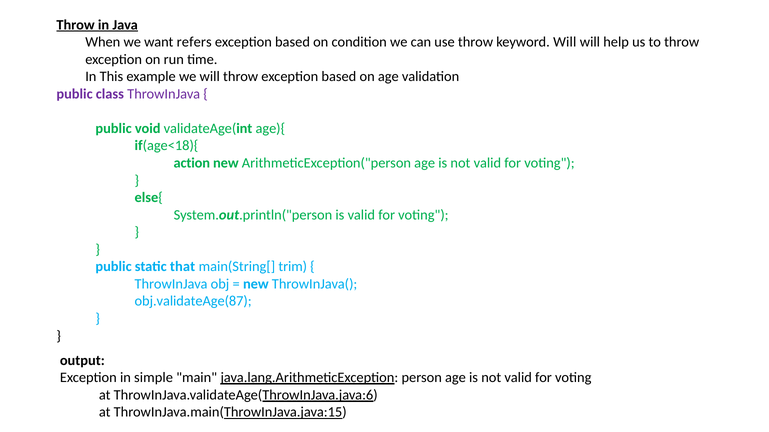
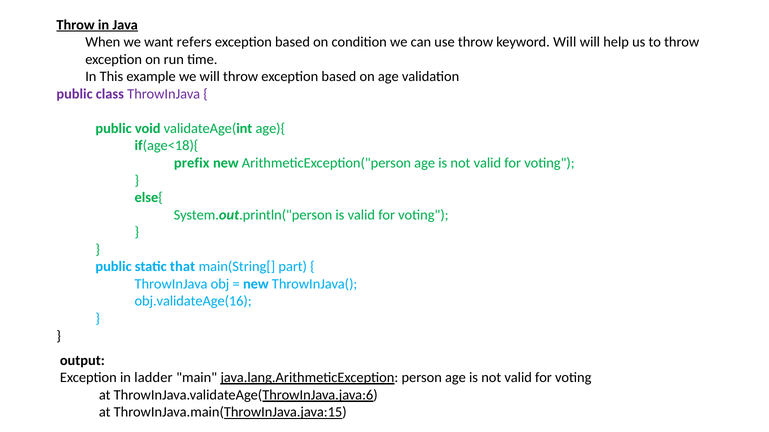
action: action -> prefix
trim: trim -> part
obj.validateAge(87: obj.validateAge(87 -> obj.validateAge(16
simple: simple -> ladder
